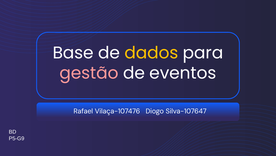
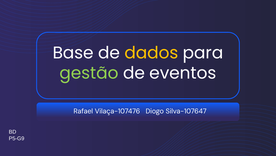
gestão colour: pink -> light green
